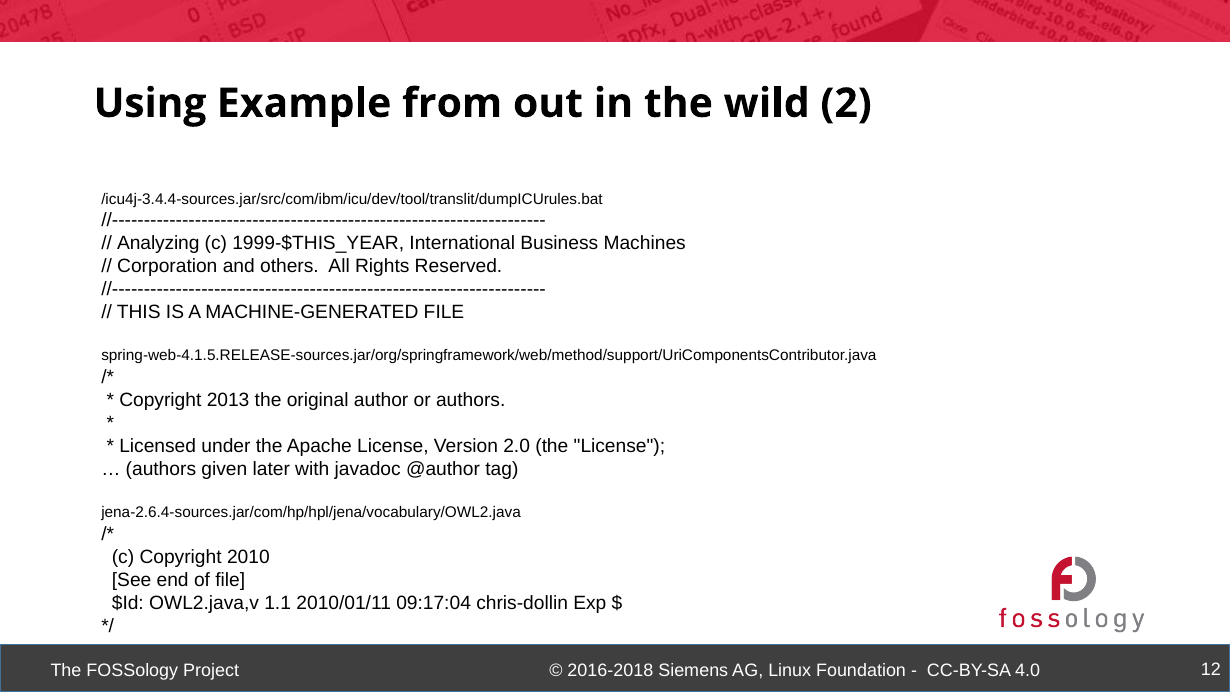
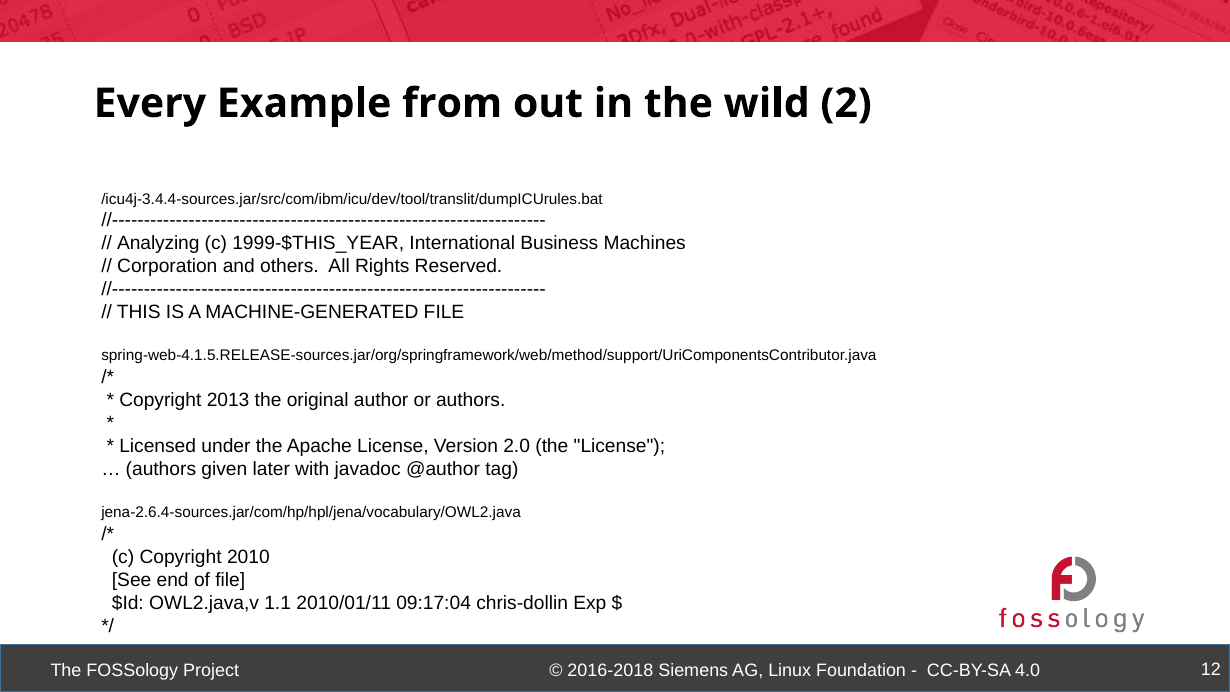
Using: Using -> Every
